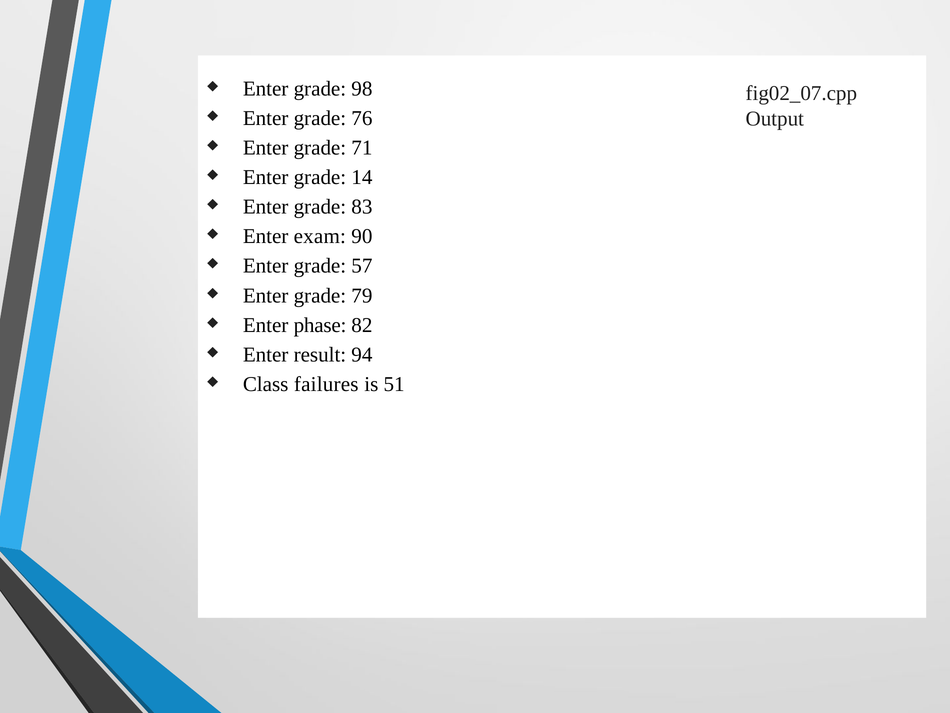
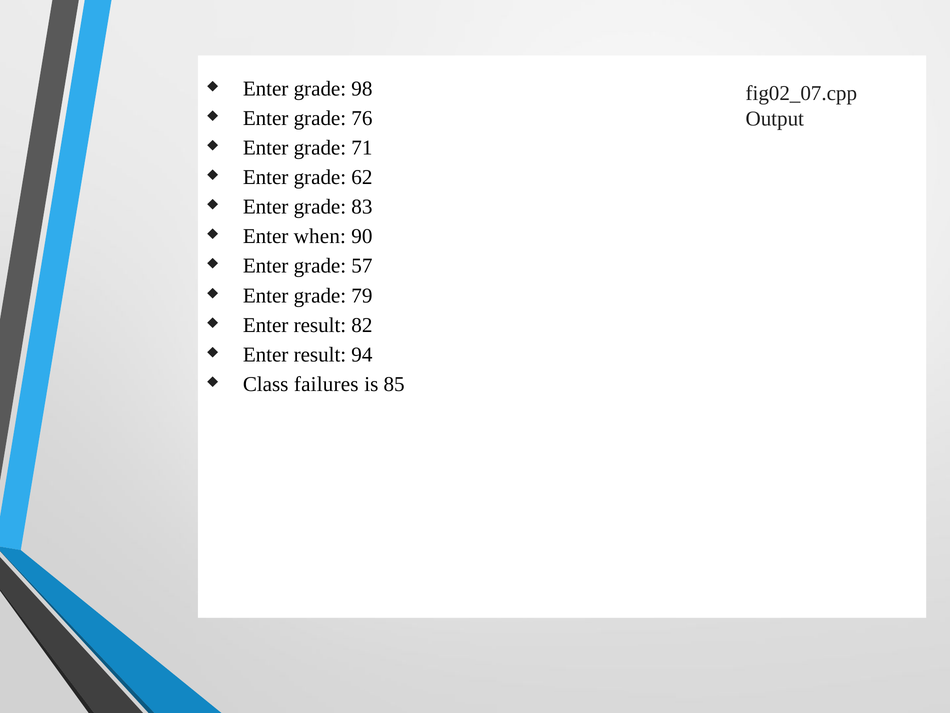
14: 14 -> 62
exam: exam -> when
phase at (320, 325): phase -> result
51: 51 -> 85
